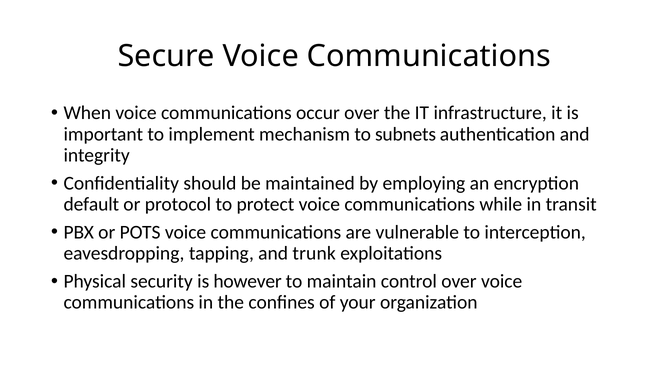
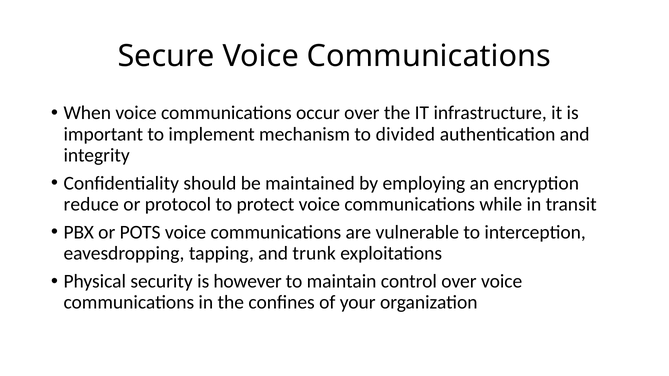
subnets: subnets -> divided
default: default -> reduce
